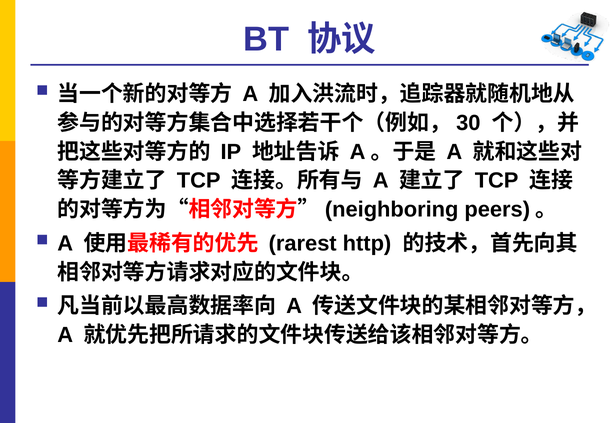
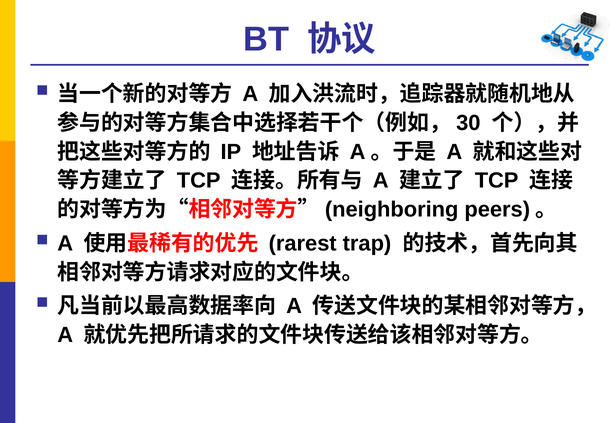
http: http -> trap
